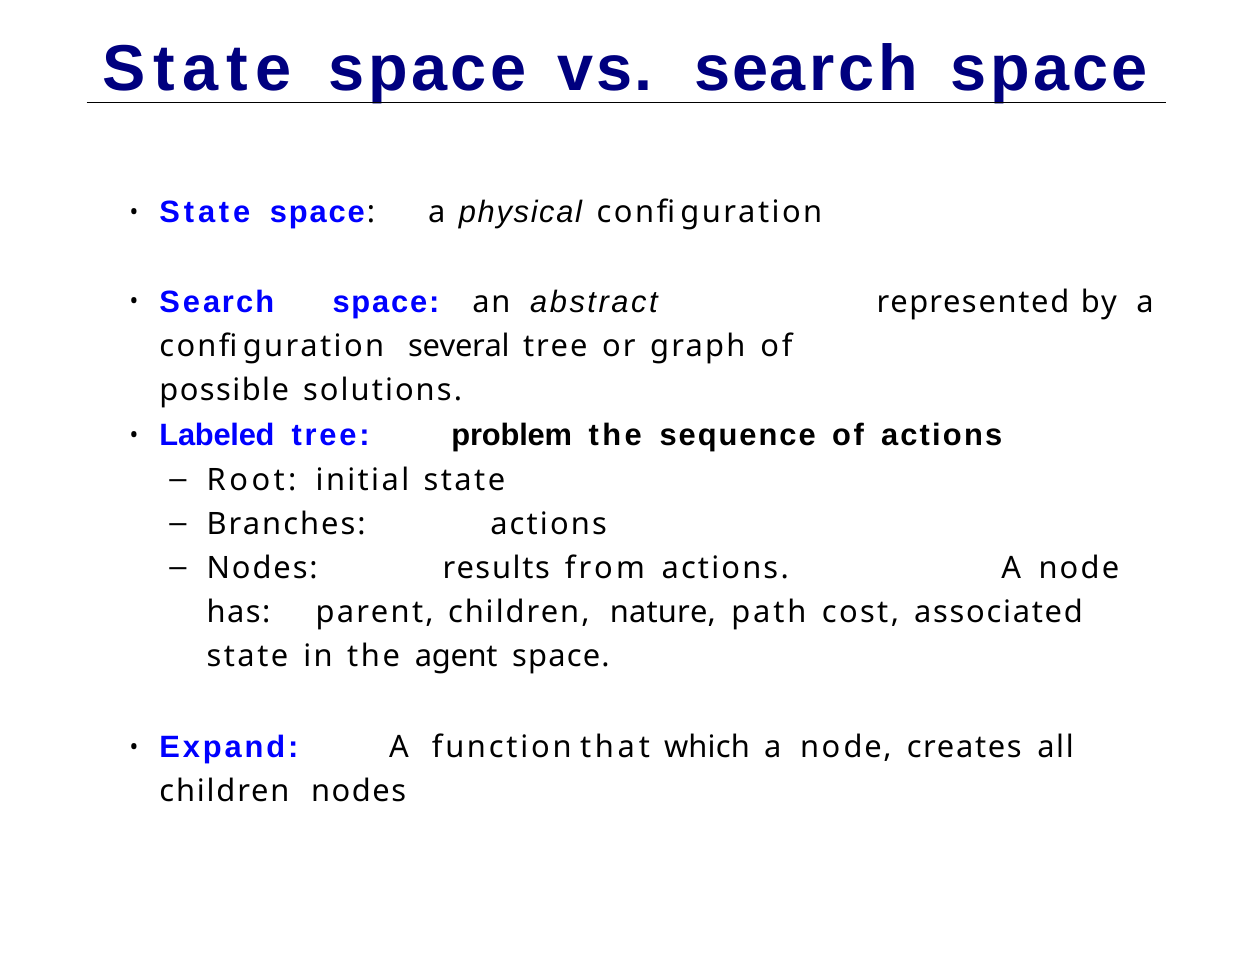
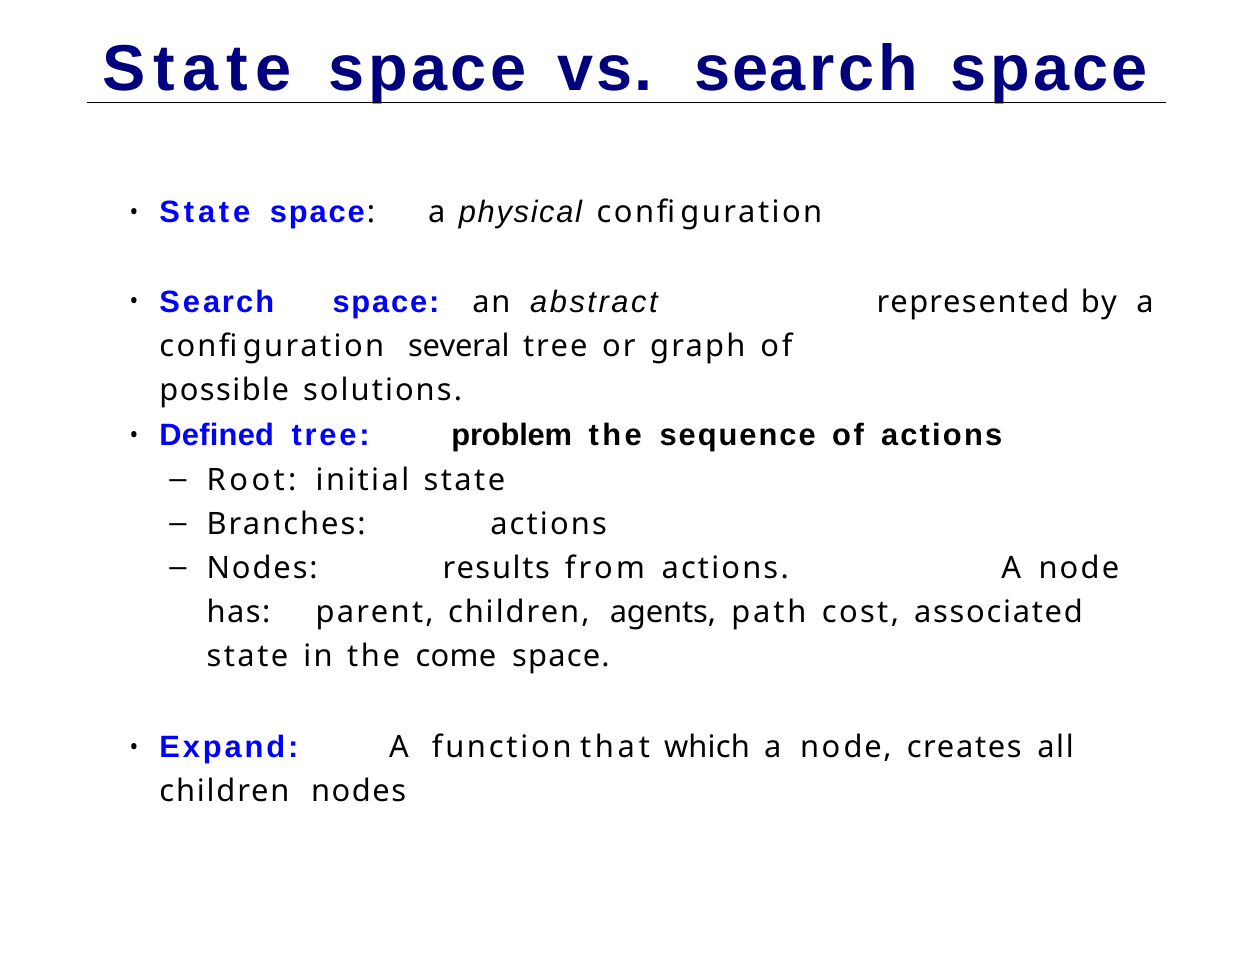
Labeled: Labeled -> Defined
nature: nature -> agents
agent: agent -> come
